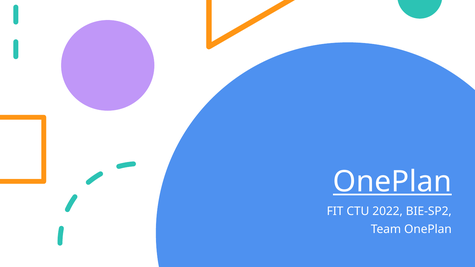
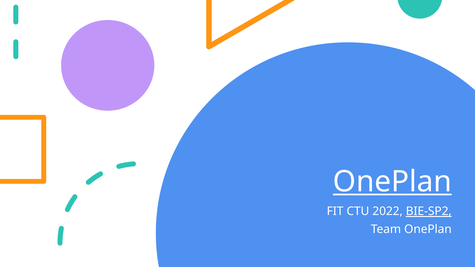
BIE-SP2 underline: none -> present
